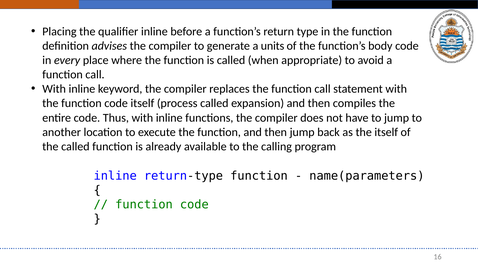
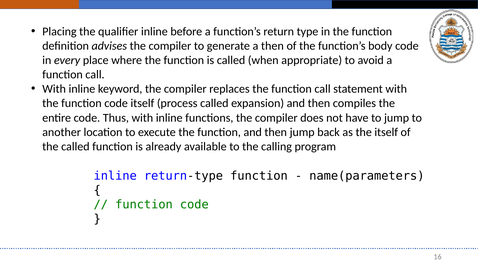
a units: units -> then
